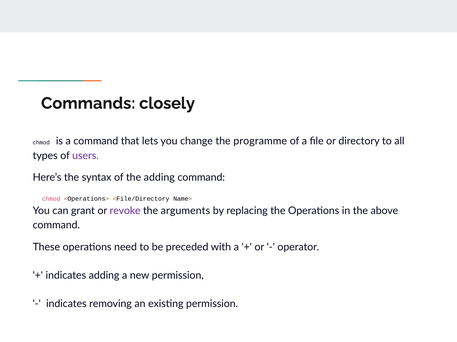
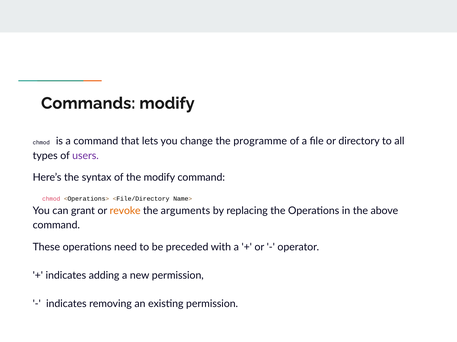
Commands closely: closely -> modify
the adding: adding -> modify
revoke colour: purple -> orange
